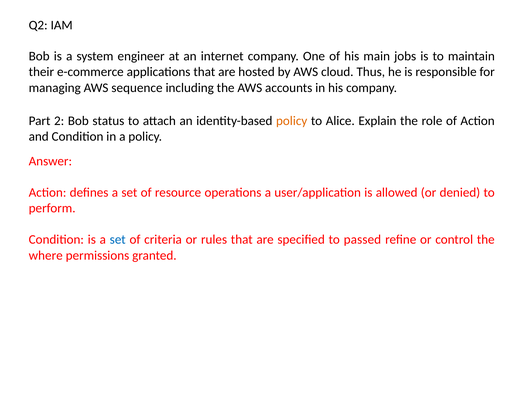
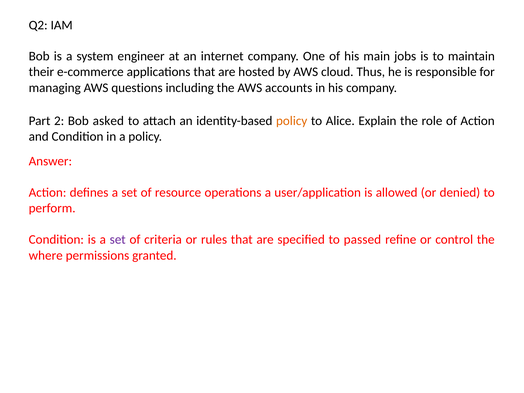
sequence: sequence -> questions
status: status -> asked
set at (118, 240) colour: blue -> purple
